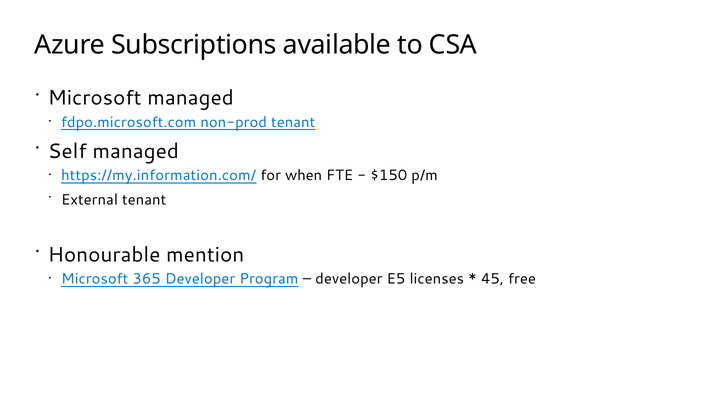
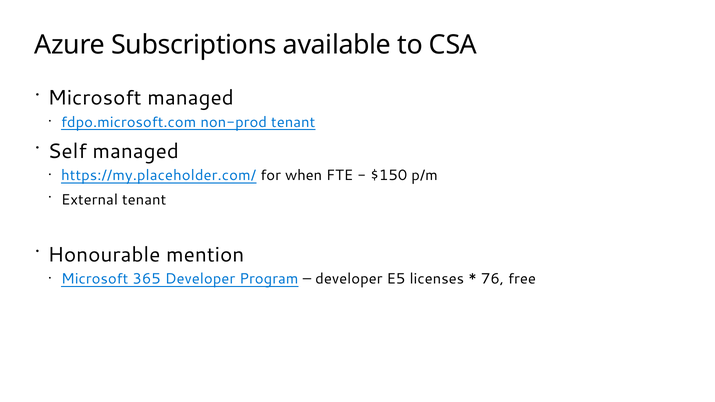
https://my.information.com/: https://my.information.com/ -> https://my.placeholder.com/
45: 45 -> 76
